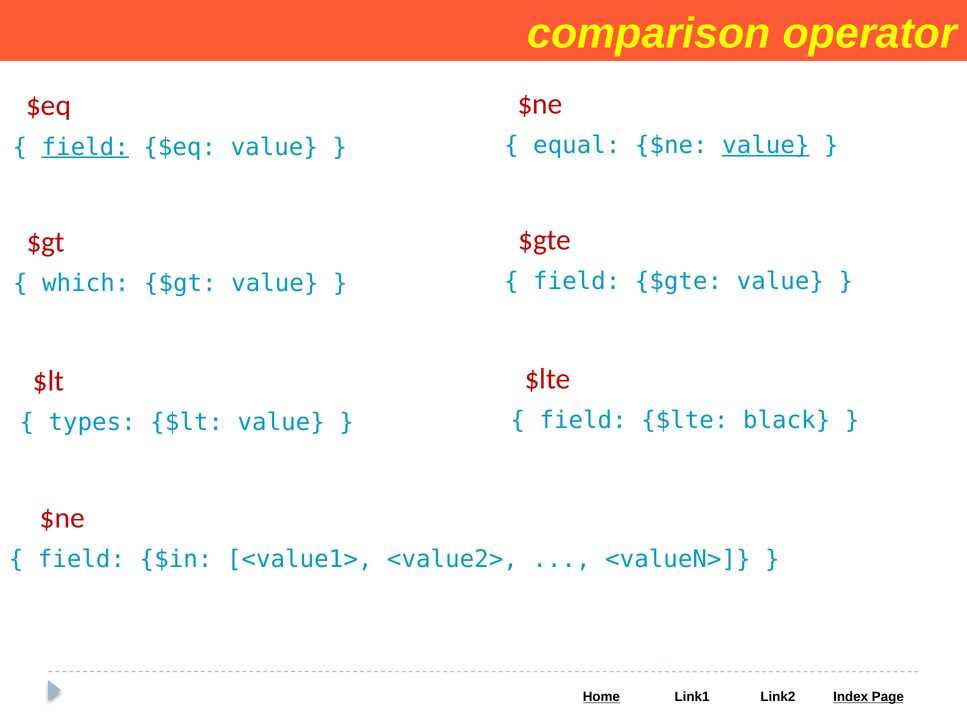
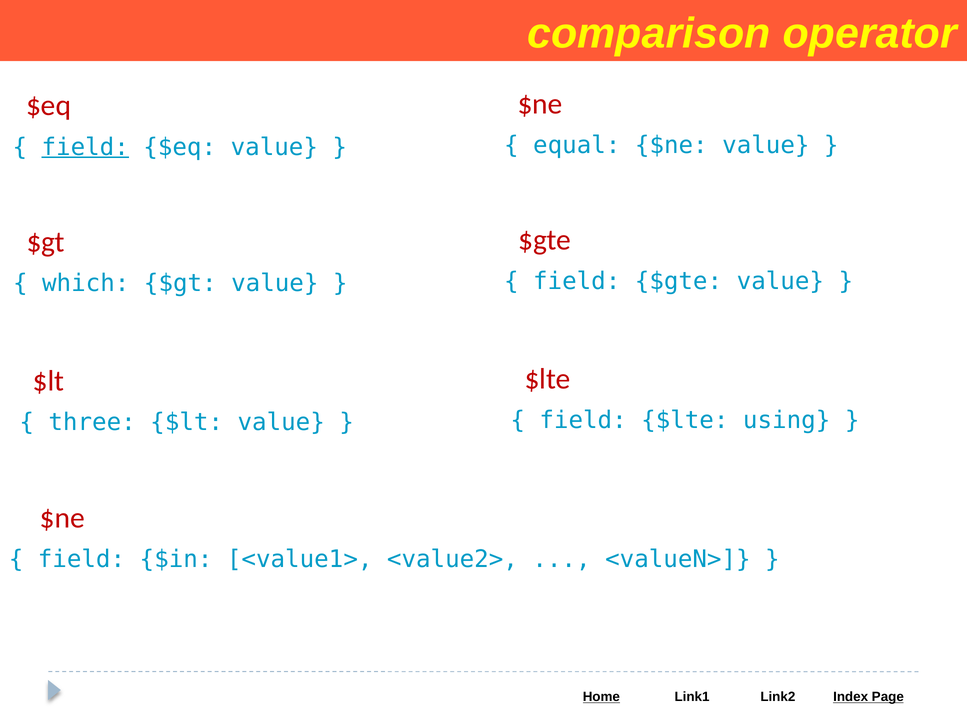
value at (766, 145) underline: present -> none
black: black -> using
types: types -> three
